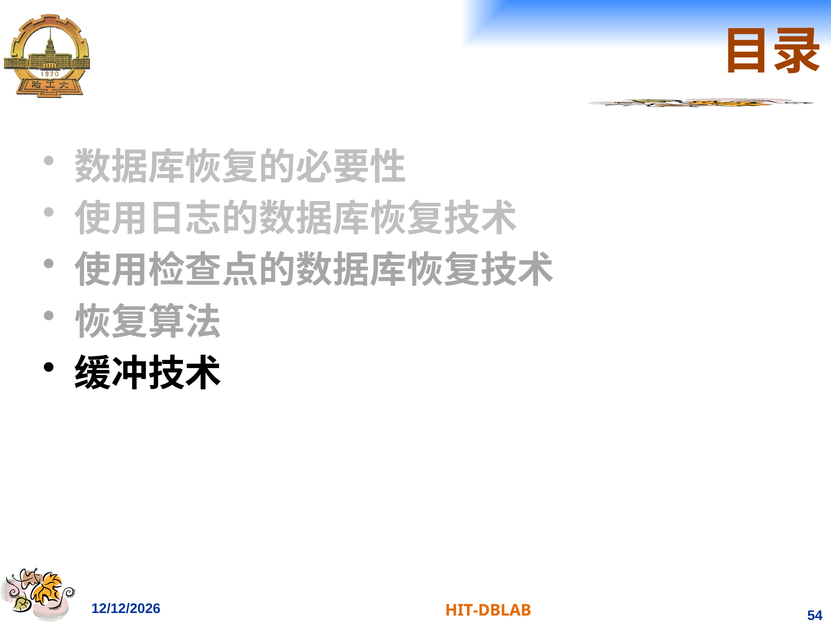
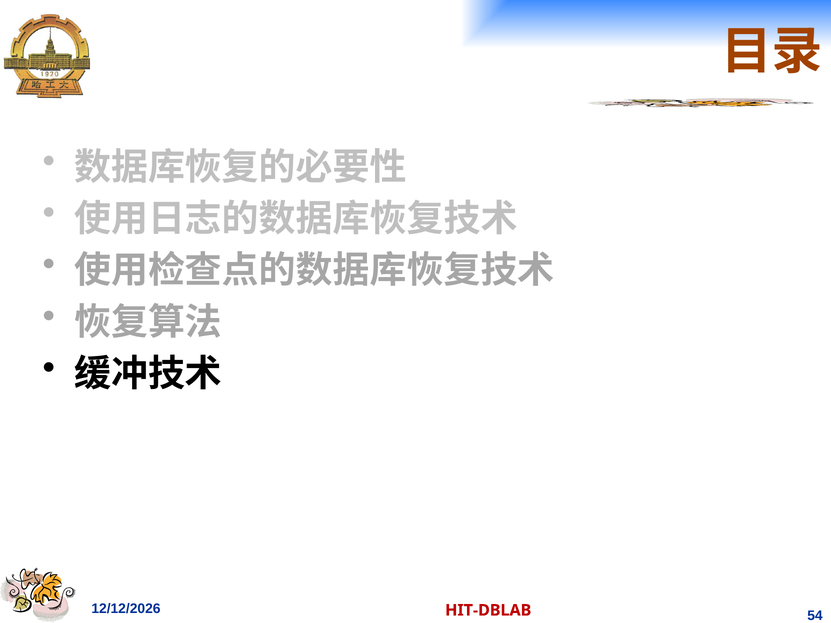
HIT-DBLAB colour: orange -> red
